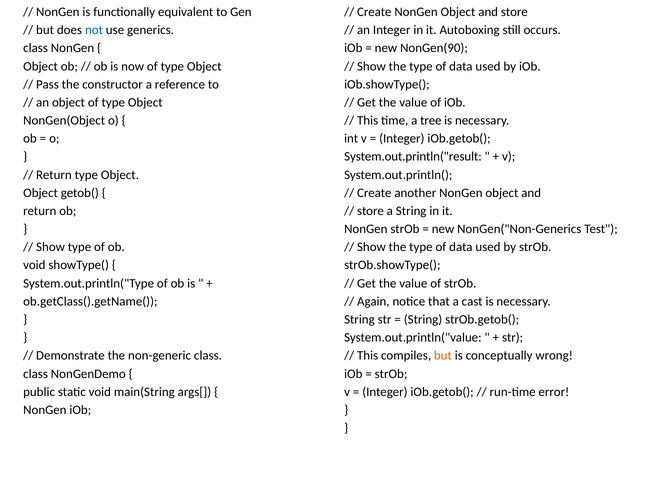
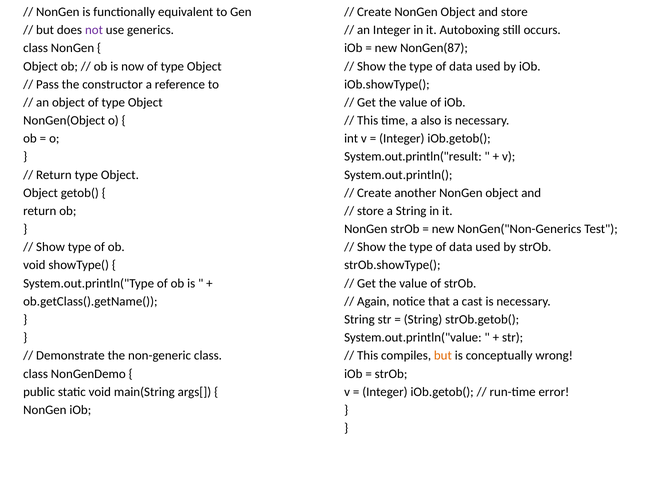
not colour: blue -> purple
NonGen(90: NonGen(90 -> NonGen(87
tree: tree -> also
